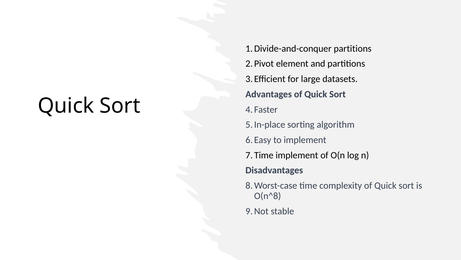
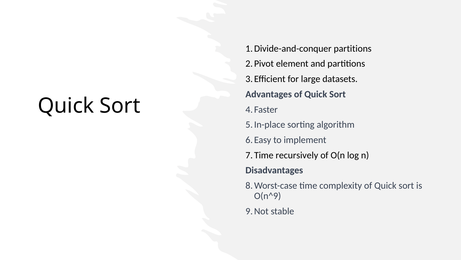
implement at (297, 155): implement -> recursively
O(n^8: O(n^8 -> O(n^9
